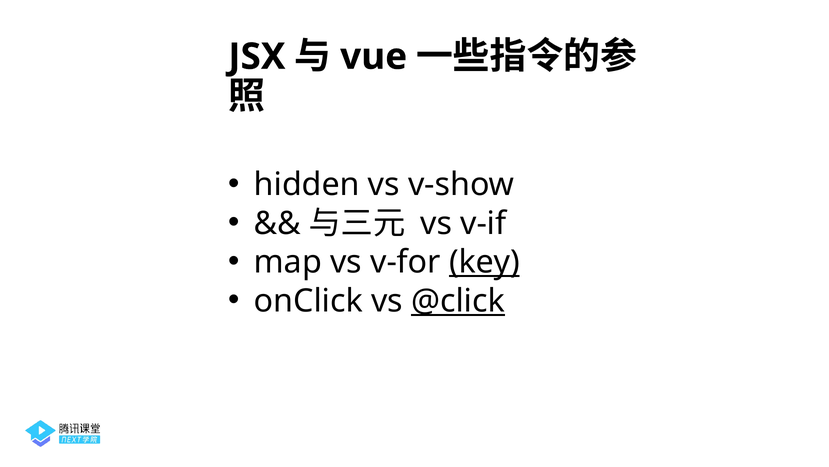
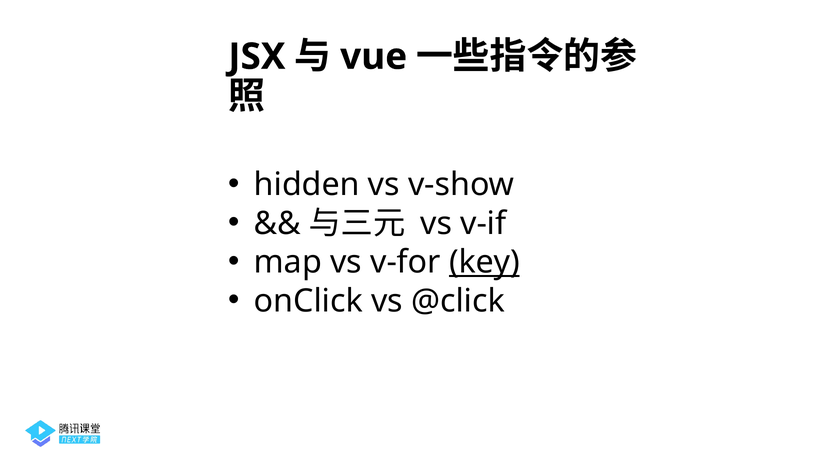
@click underline: present -> none
